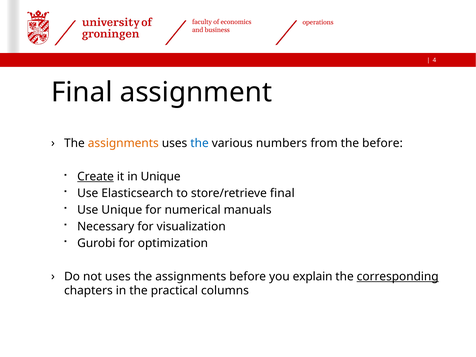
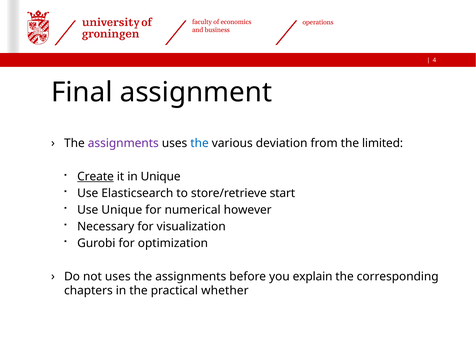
assignments at (123, 143) colour: orange -> purple
numbers: numbers -> deviation
the before: before -> limited
store/retrieve final: final -> start
manuals: manuals -> however
corresponding underline: present -> none
columns: columns -> whether
